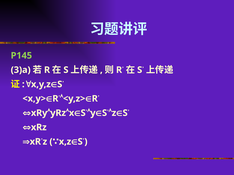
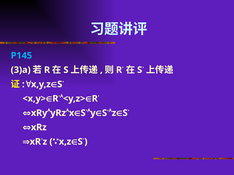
P145 colour: light green -> light blue
